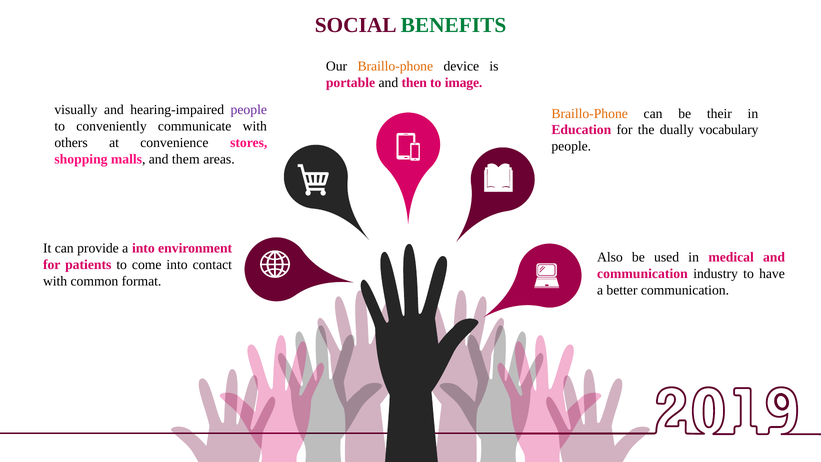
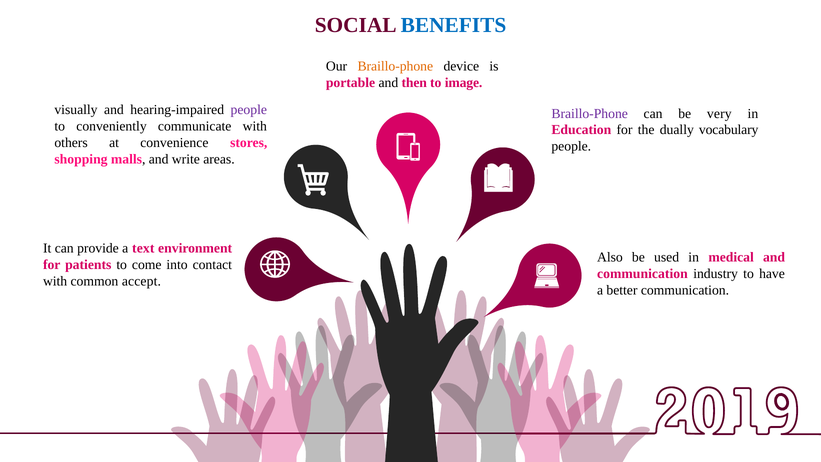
BENEFITS colour: green -> blue
Braillo-Phone at (590, 113) colour: orange -> purple
their: their -> very
them: them -> write
a into: into -> text
format: format -> accept
